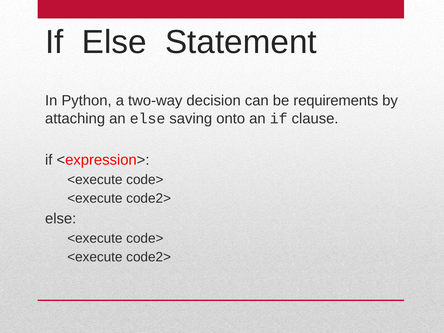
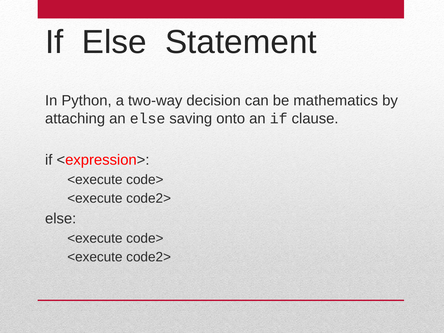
requirements: requirements -> mathematics
